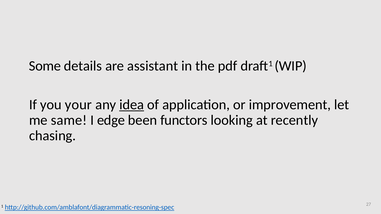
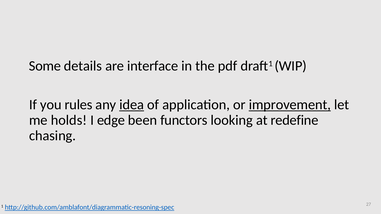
assistant: assistant -> interface
your: your -> rules
improvement underline: none -> present
same: same -> holds
recently: recently -> redefine
